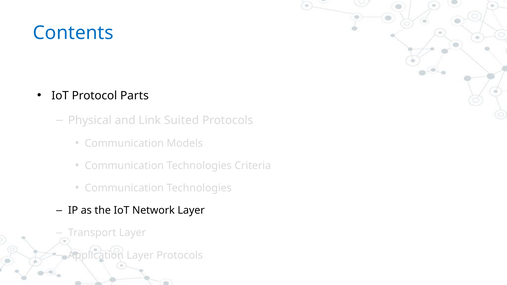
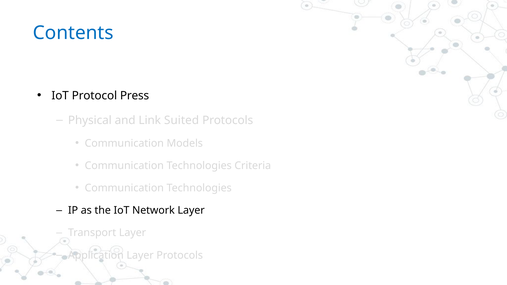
Parts: Parts -> Press
